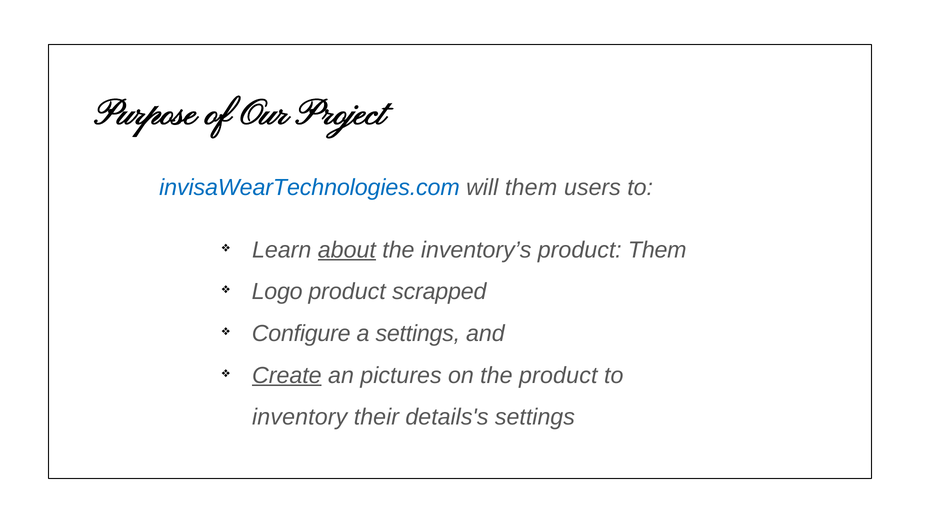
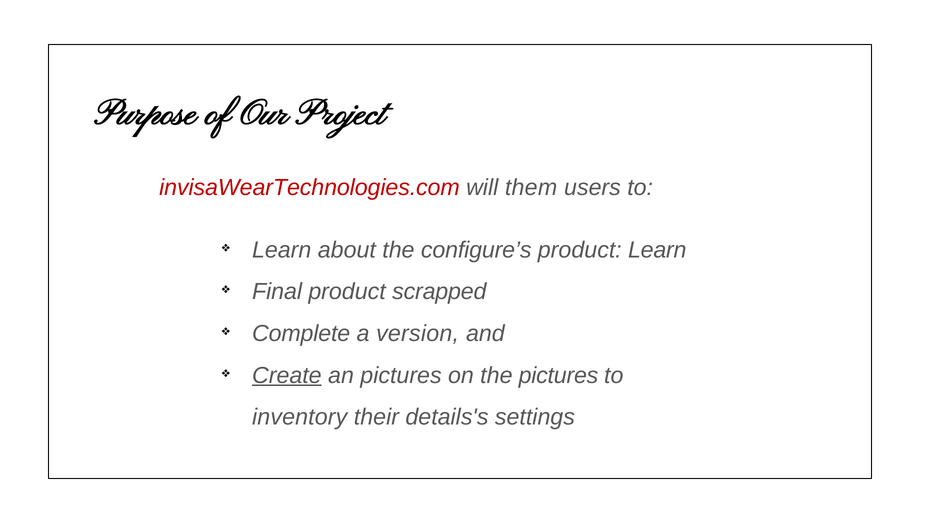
invisaWearTechnologies.com colour: blue -> red
about underline: present -> none
inventory’s: inventory’s -> configure’s
product Them: Them -> Learn
Logo: Logo -> Final
Configure: Configure -> Complete
a settings: settings -> version
the product: product -> pictures
